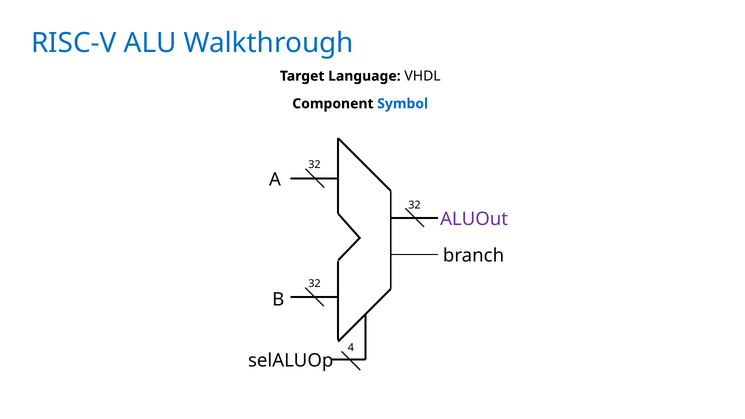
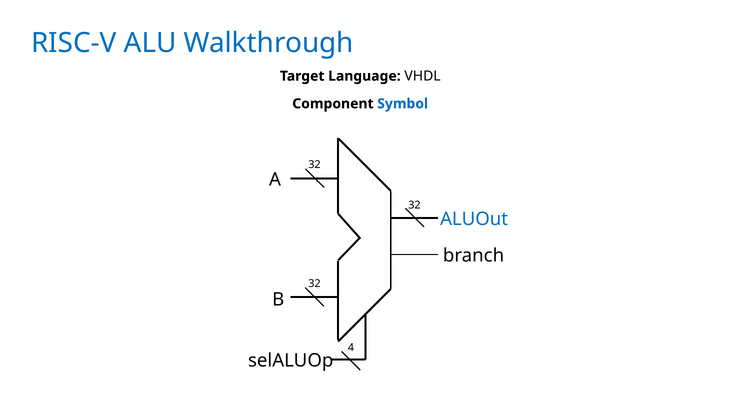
ALUOut colour: purple -> blue
